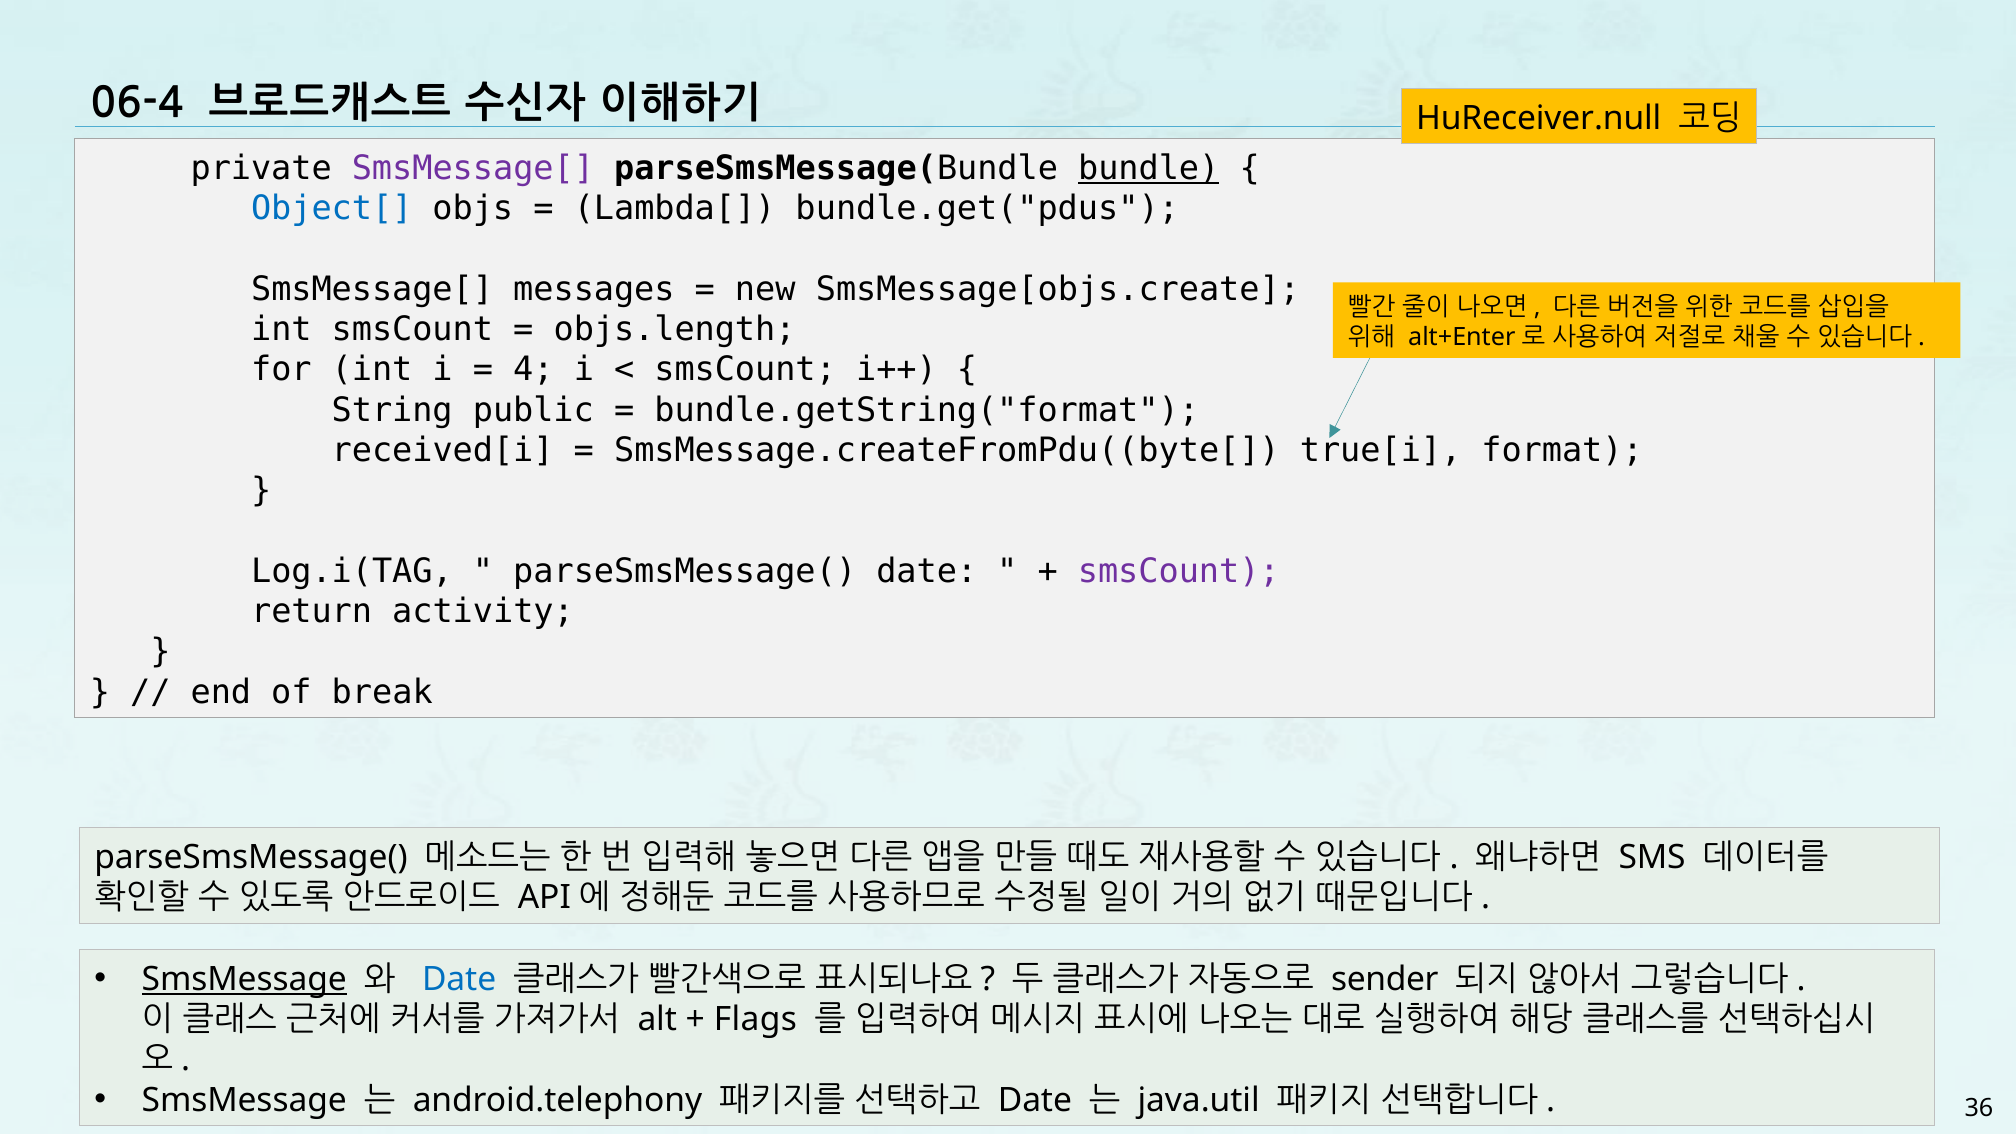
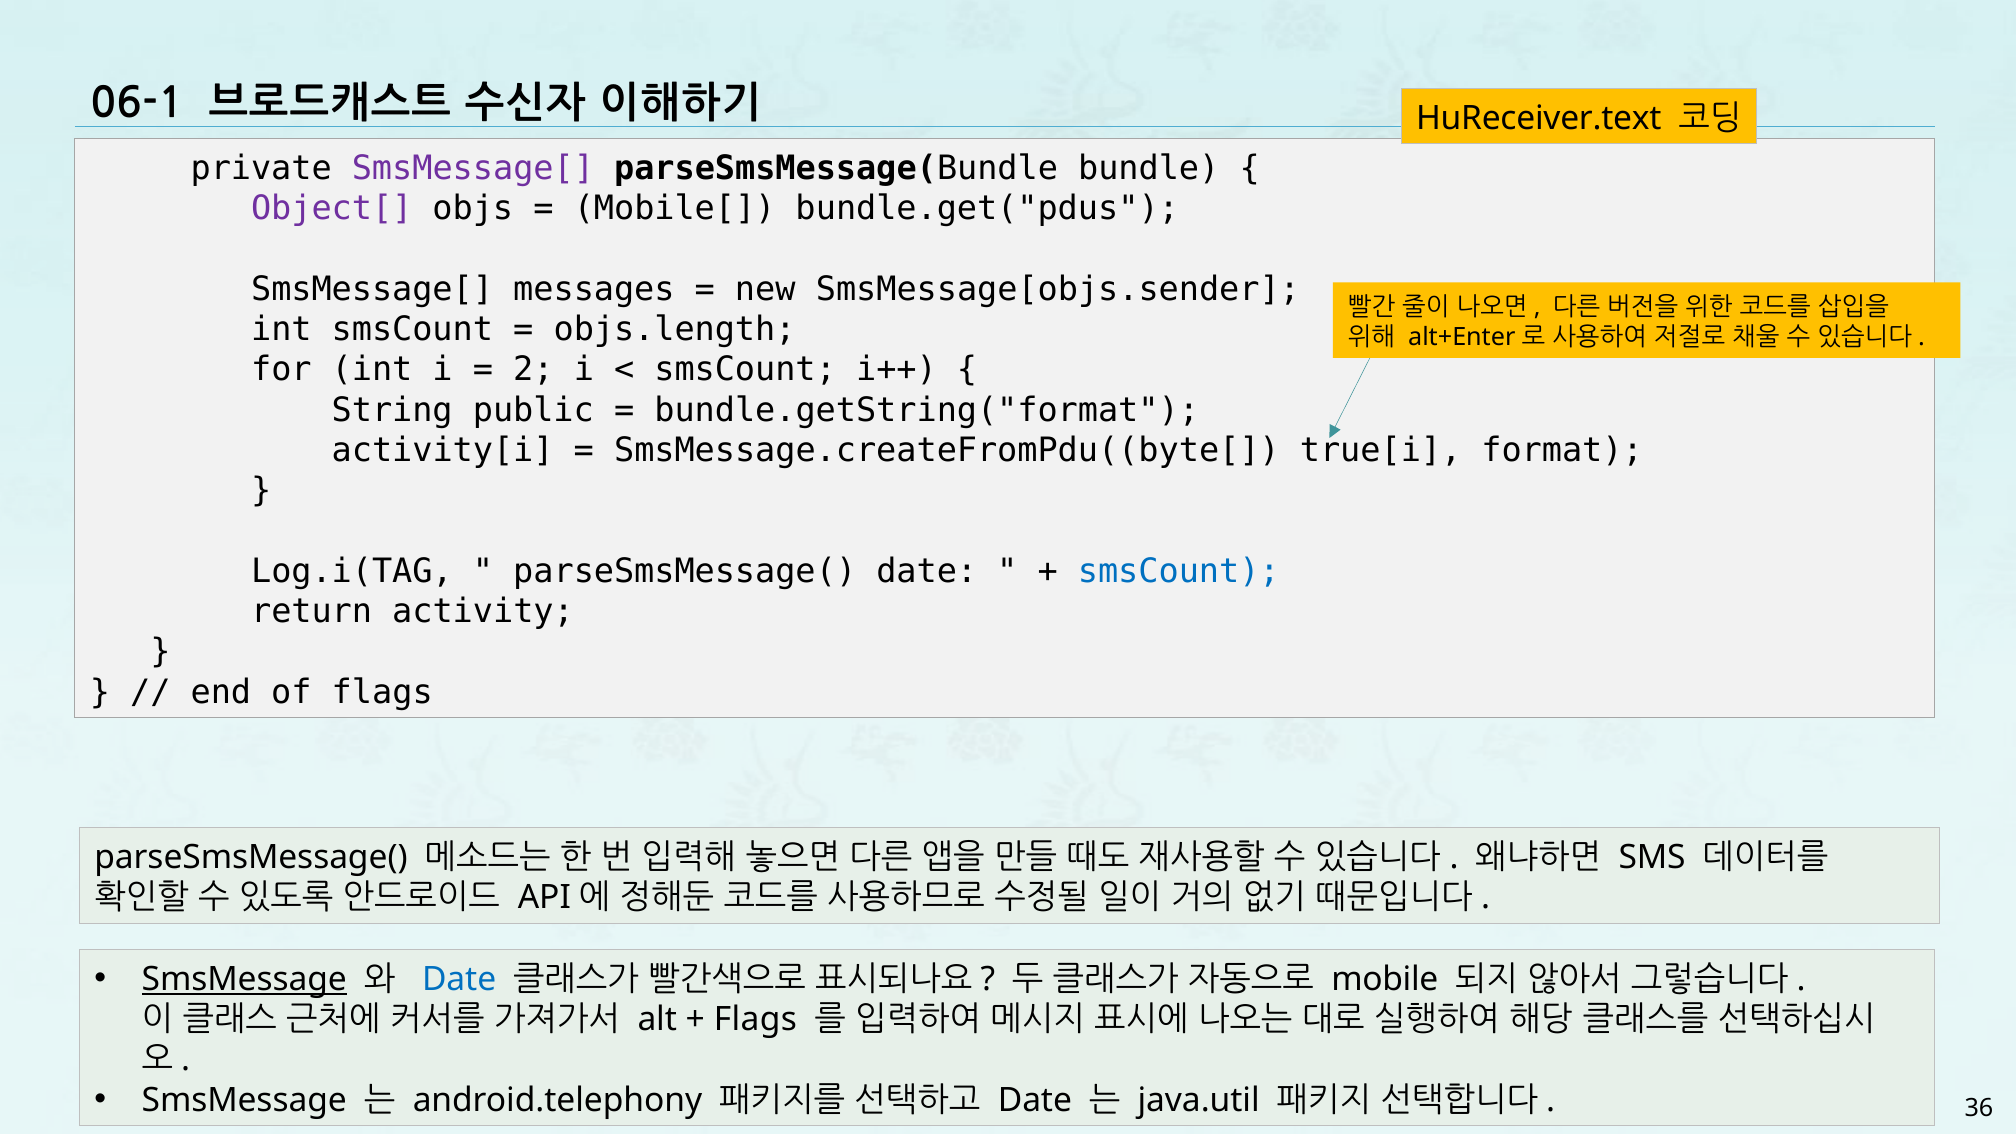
06-4: 06-4 -> 06-1
HuReceiver.null: HuReceiver.null -> HuReceiver.text
bundle underline: present -> none
Object[ colour: blue -> purple
Lambda[: Lambda[ -> Mobile[
SmsMessage[objs.create: SmsMessage[objs.create -> SmsMessage[objs.sender
4: 4 -> 2
received[i: received[i -> activity[i
smsCount at (1179, 571) colour: purple -> blue
of break: break -> flags
sender: sender -> mobile
